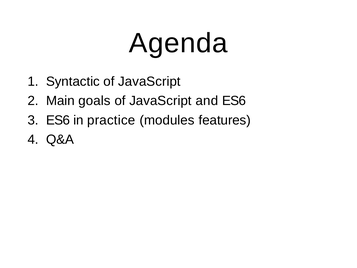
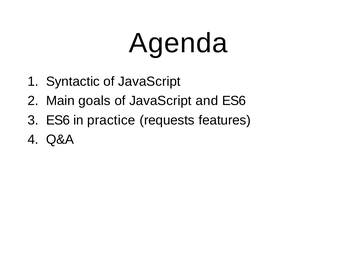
modules: modules -> requests
